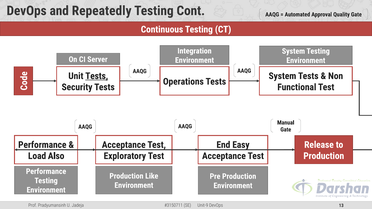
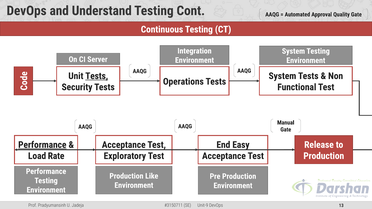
Repeatedly: Repeatedly -> Understand
Performance at (42, 145) underline: none -> present
Also: Also -> Rate
